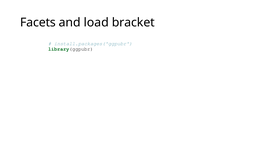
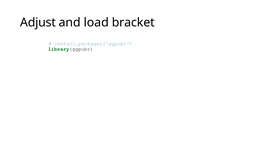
Facets: Facets -> Adjust
